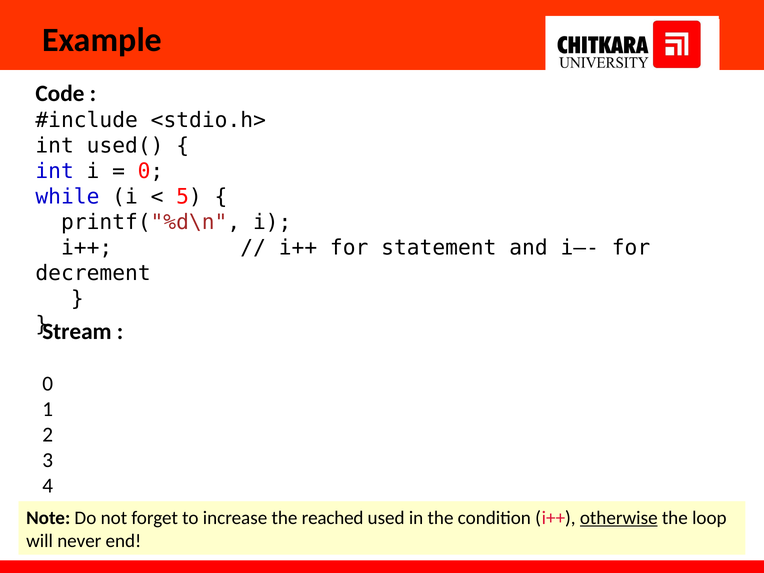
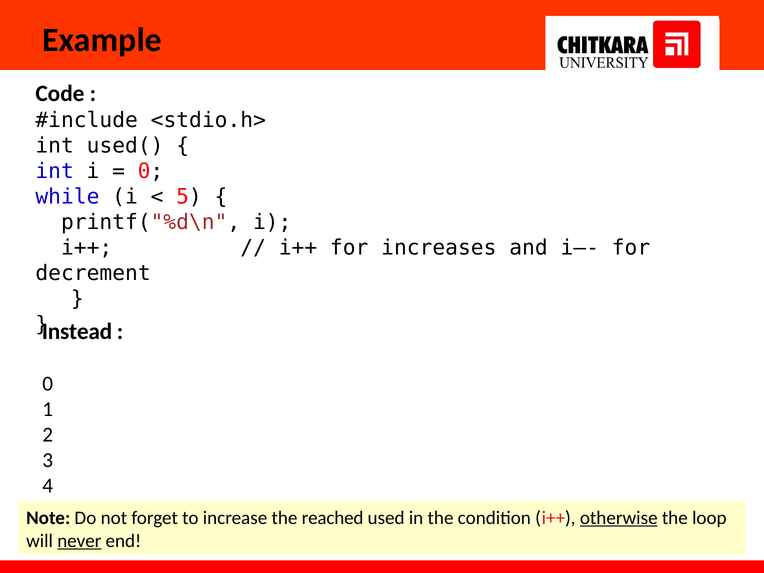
statement: statement -> increases
Stream: Stream -> Instead
never underline: none -> present
